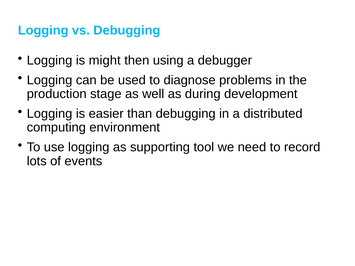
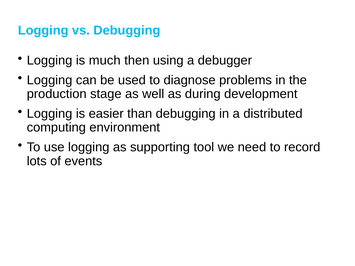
might: might -> much
